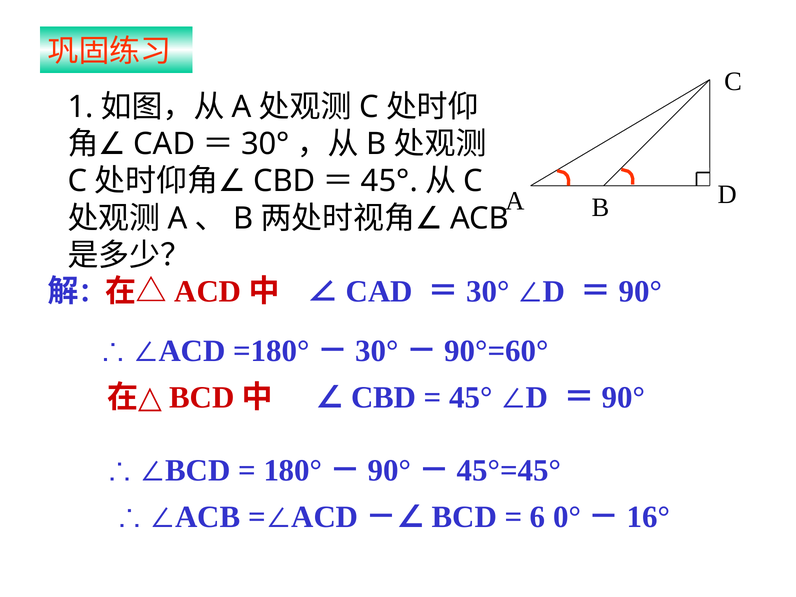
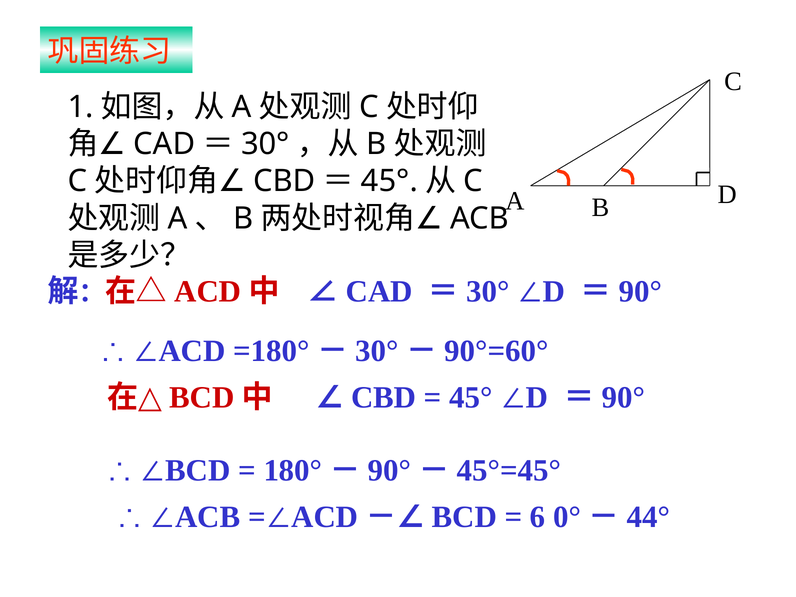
16°: 16° -> 44°
